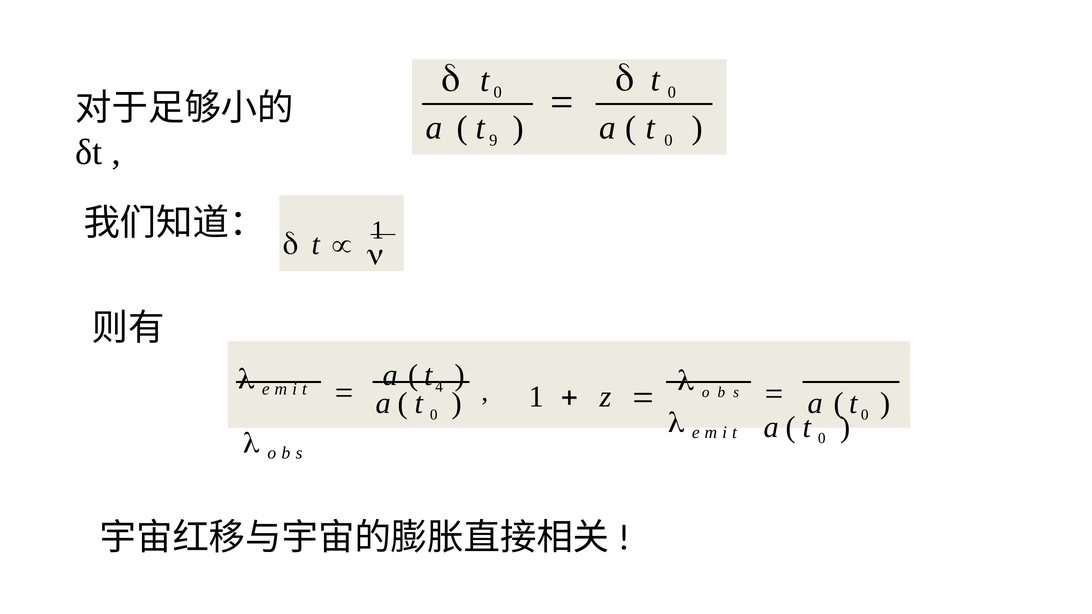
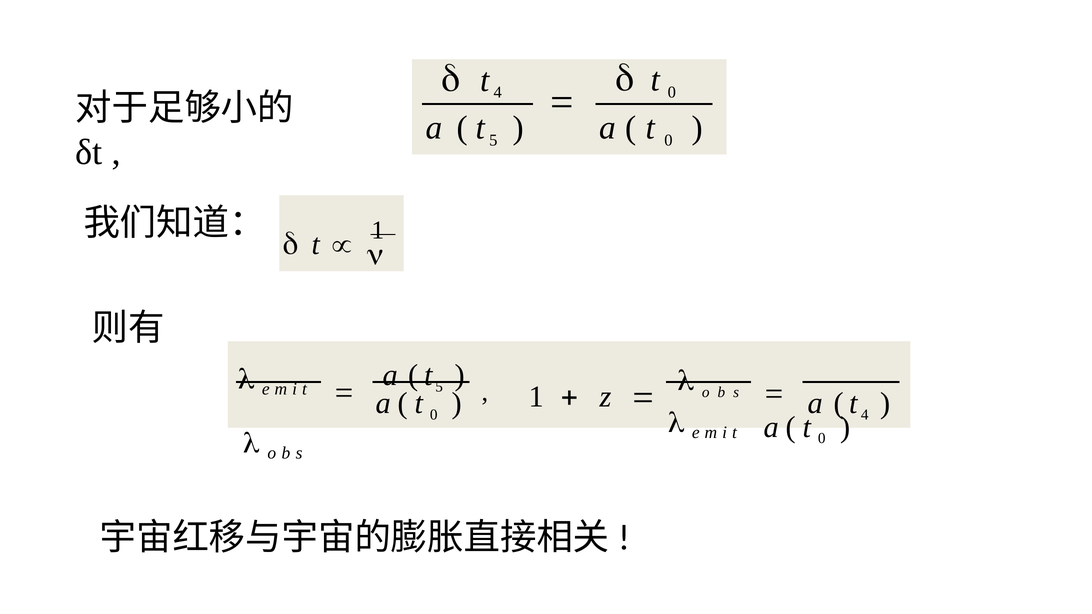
0 at (498, 92): 0 -> 4
9 at (493, 140): 9 -> 5
4 at (439, 387): 4 -> 5
0 at (865, 415): 0 -> 4
